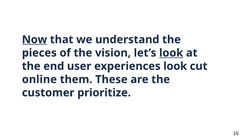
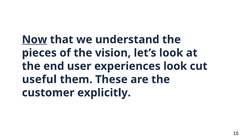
look at (171, 53) underline: present -> none
online: online -> useful
prioritize: prioritize -> explicitly
